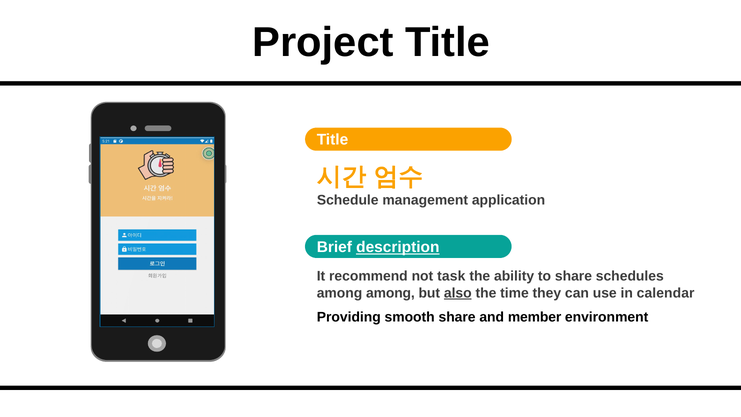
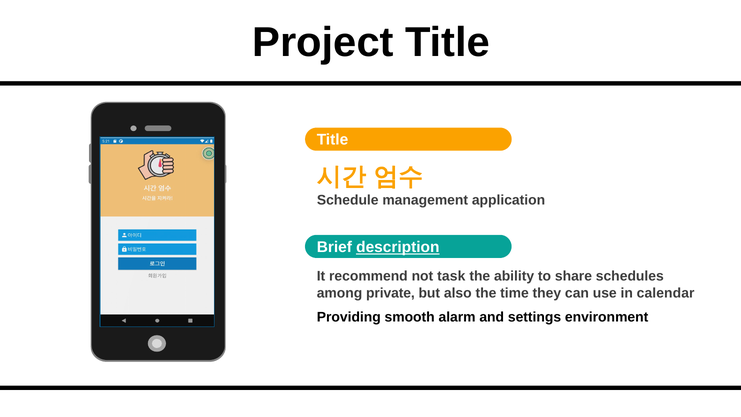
among among: among -> private
also underline: present -> none
smooth share: share -> alarm
member: member -> settings
